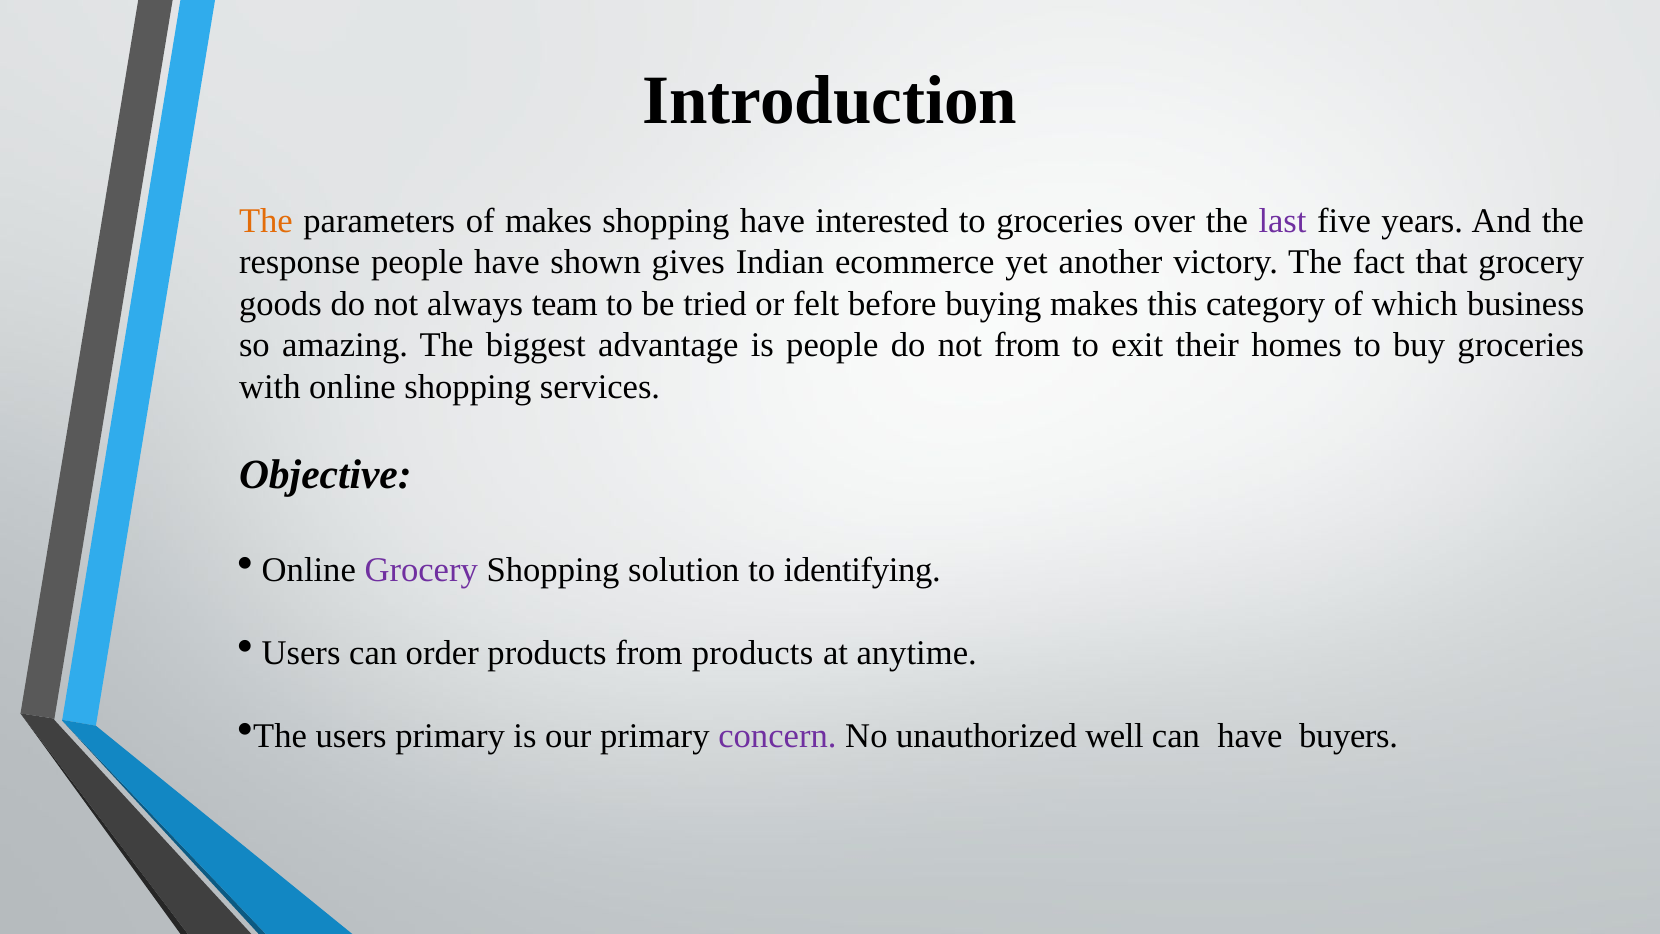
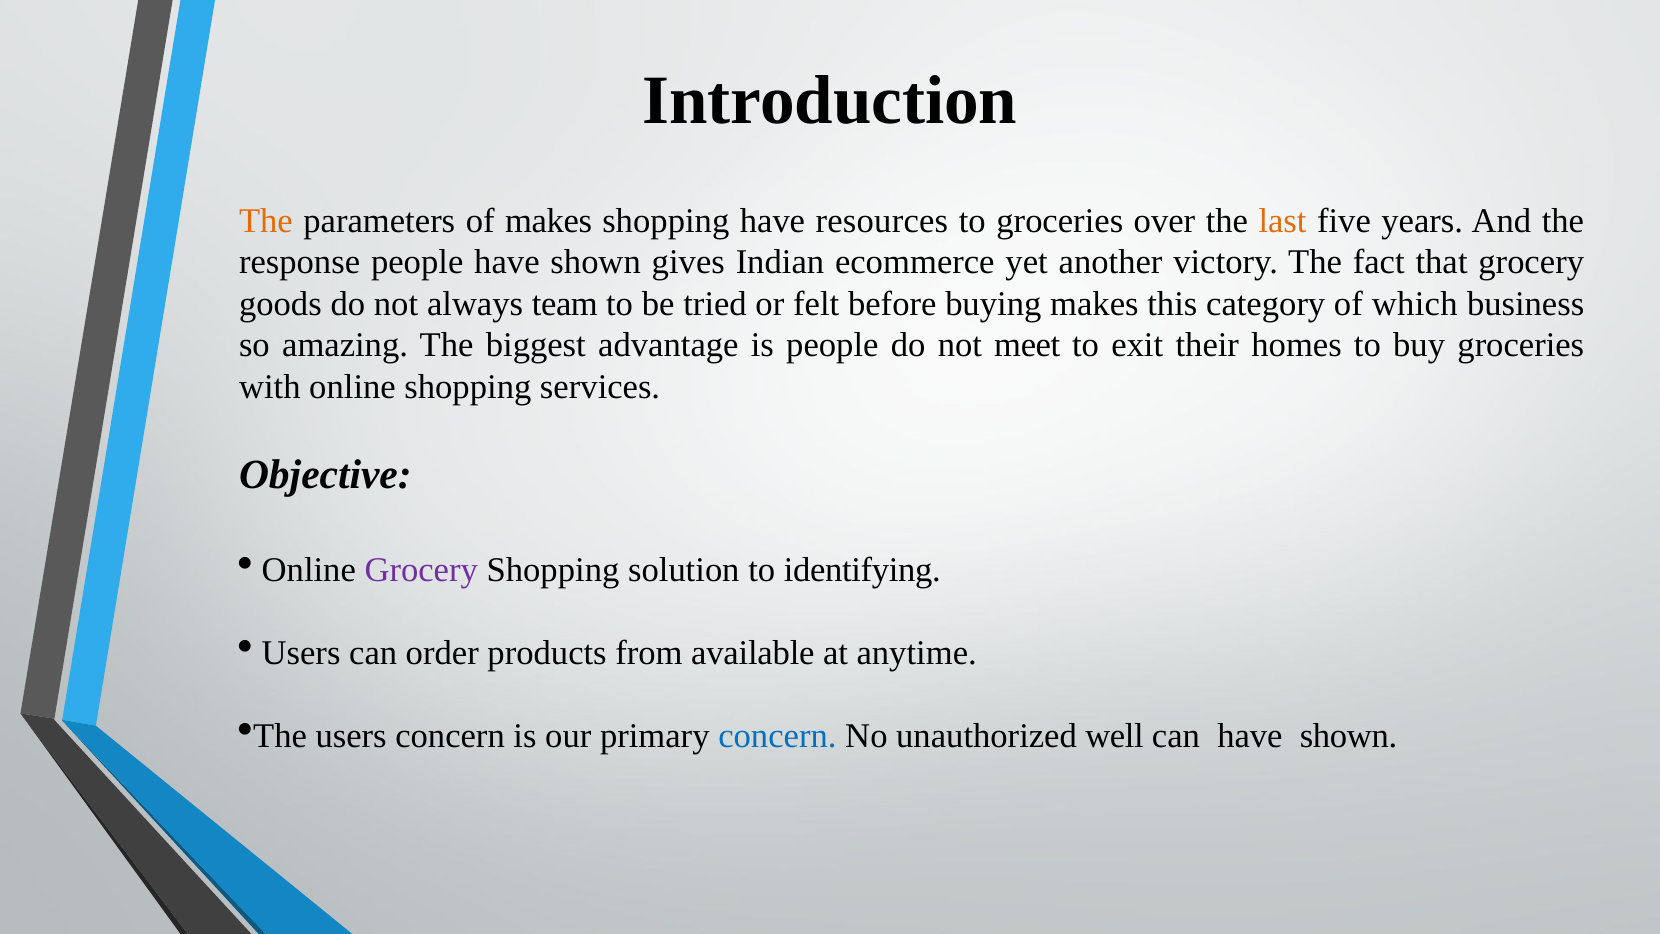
interested: interested -> resources
last colour: purple -> orange
not from: from -> meet
from products: products -> available
users primary: primary -> concern
concern at (777, 736) colour: purple -> blue
can have buyers: buyers -> shown
